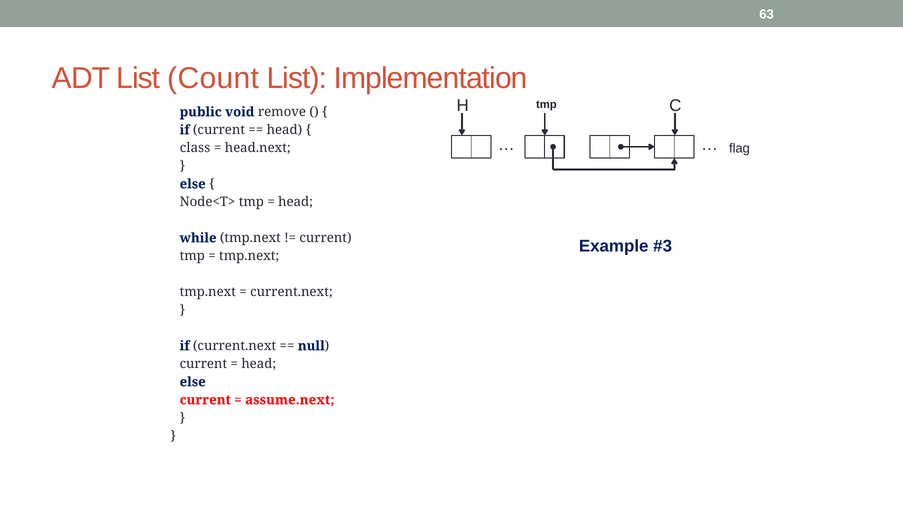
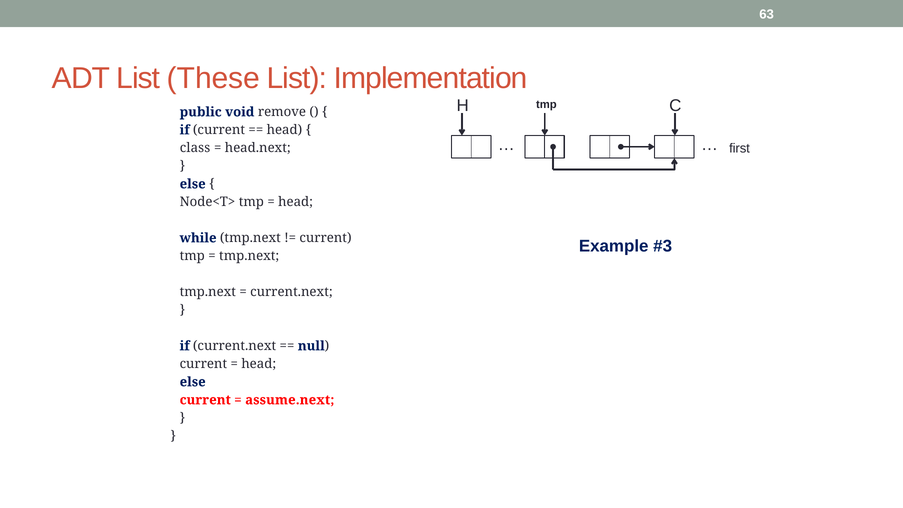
Count: Count -> These
flag: flag -> first
